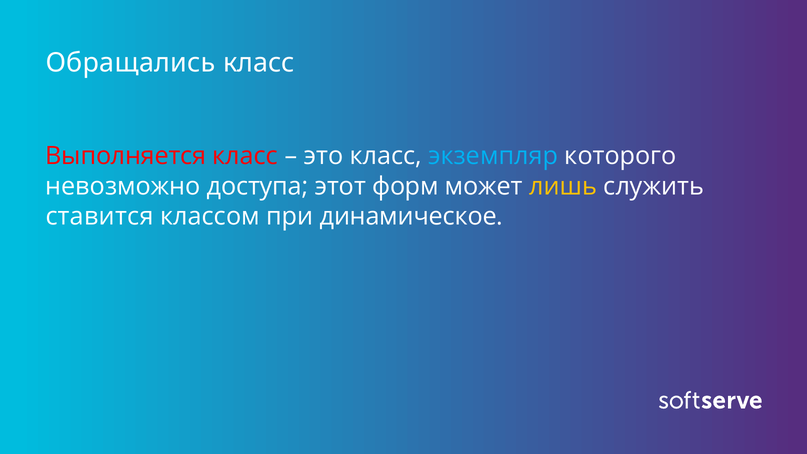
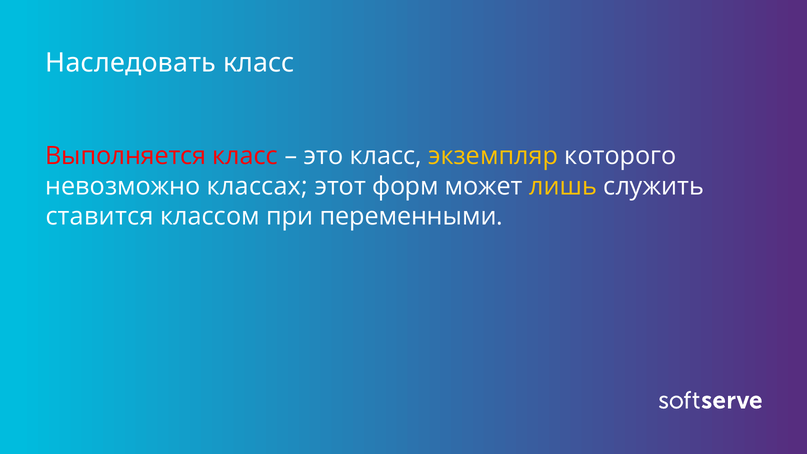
Обращались: Обращались -> Наследовать
экземпляр colour: light blue -> yellow
доступа: доступа -> классах
динамическое: динамическое -> переменными
